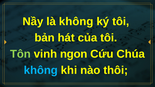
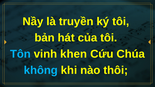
là không: không -> truyền
Tôn colour: light green -> light blue
ngon: ngon -> khen
